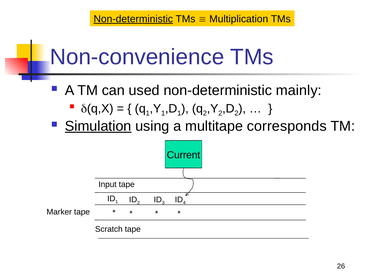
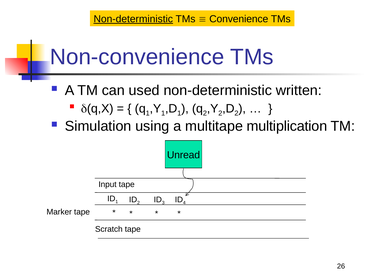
Multiplication: Multiplication -> Convenience
mainly: mainly -> written
Simulation underline: present -> none
corresponds: corresponds -> multiplication
Current: Current -> Unread
